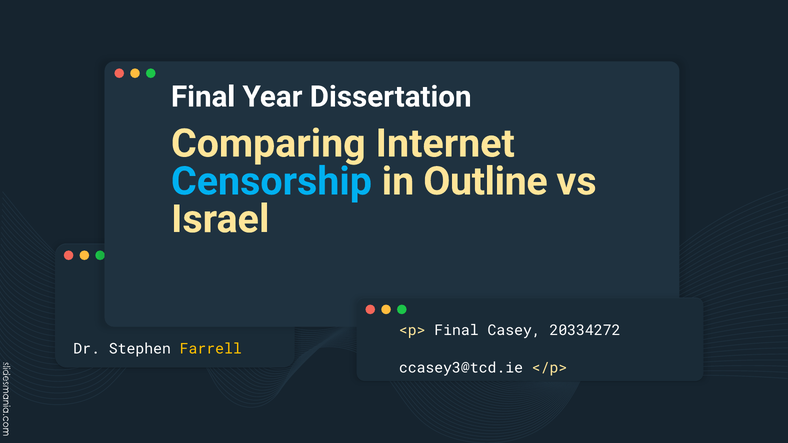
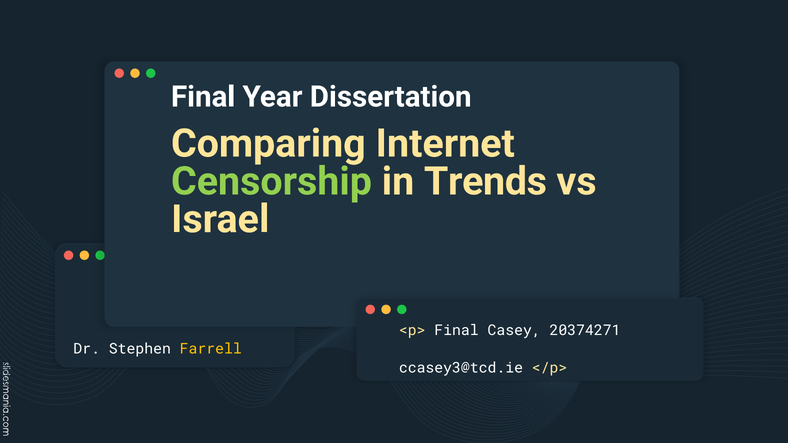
Censorship colour: light blue -> light green
Outline: Outline -> Trends
20334272: 20334272 -> 20374271
